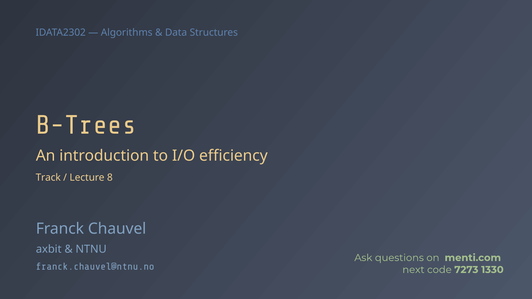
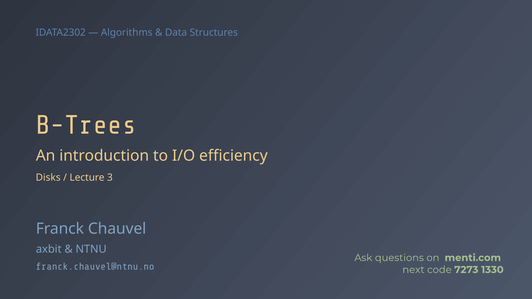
Track: Track -> Disks
8: 8 -> 3
